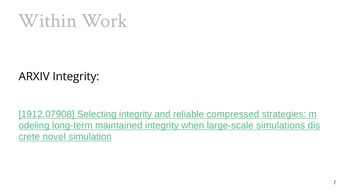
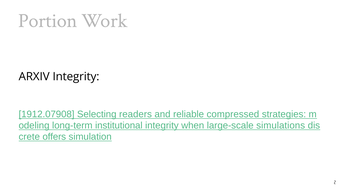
Within: Within -> Portion
Selecting integrity: integrity -> readers
maintained: maintained -> institutional
novel: novel -> offers
